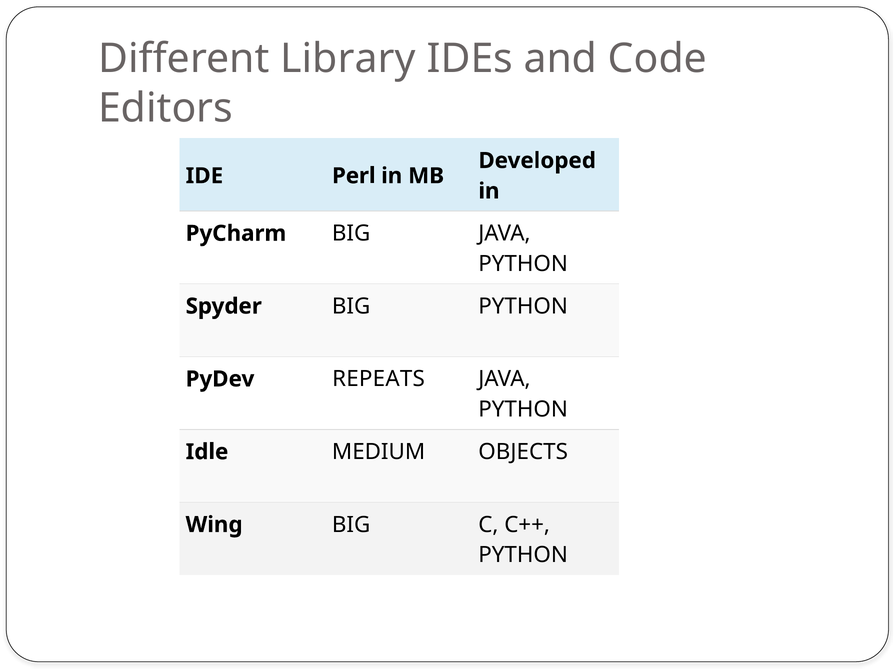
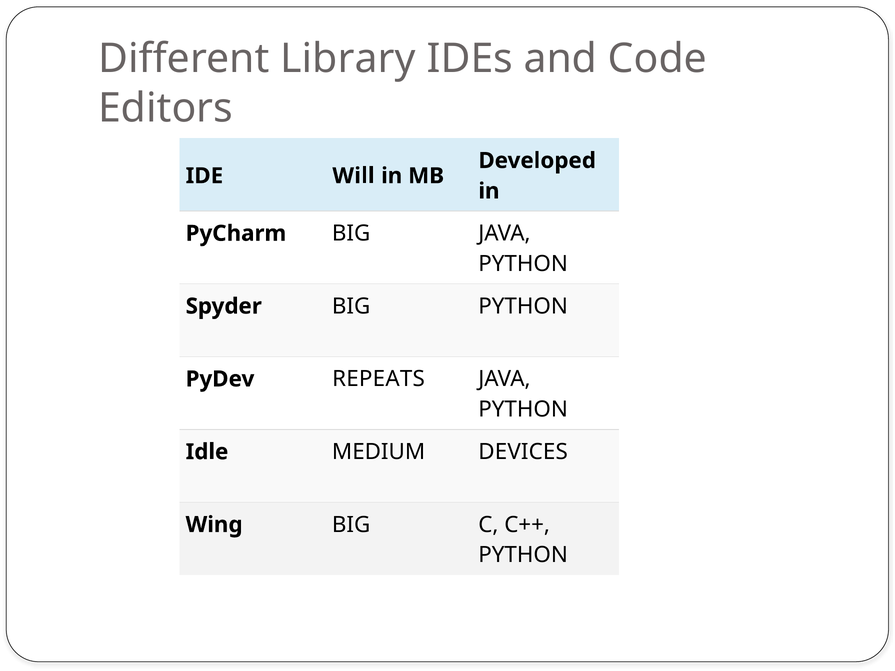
Perl: Perl -> Will
OBJECTS: OBJECTS -> DEVICES
